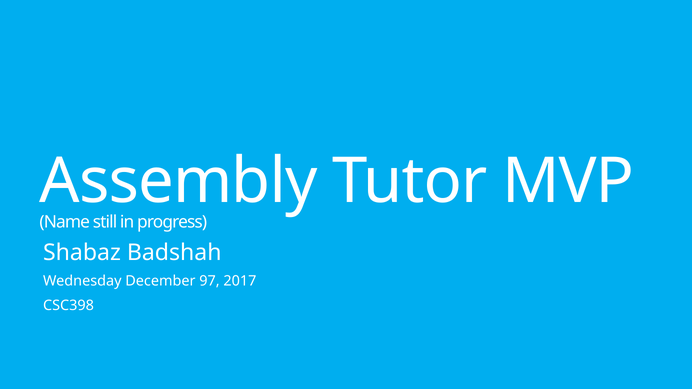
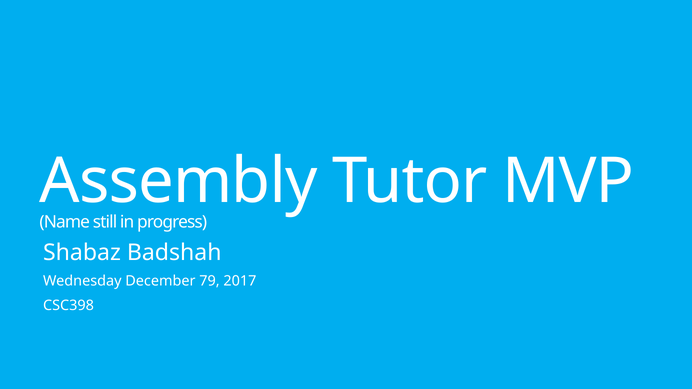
97: 97 -> 79
